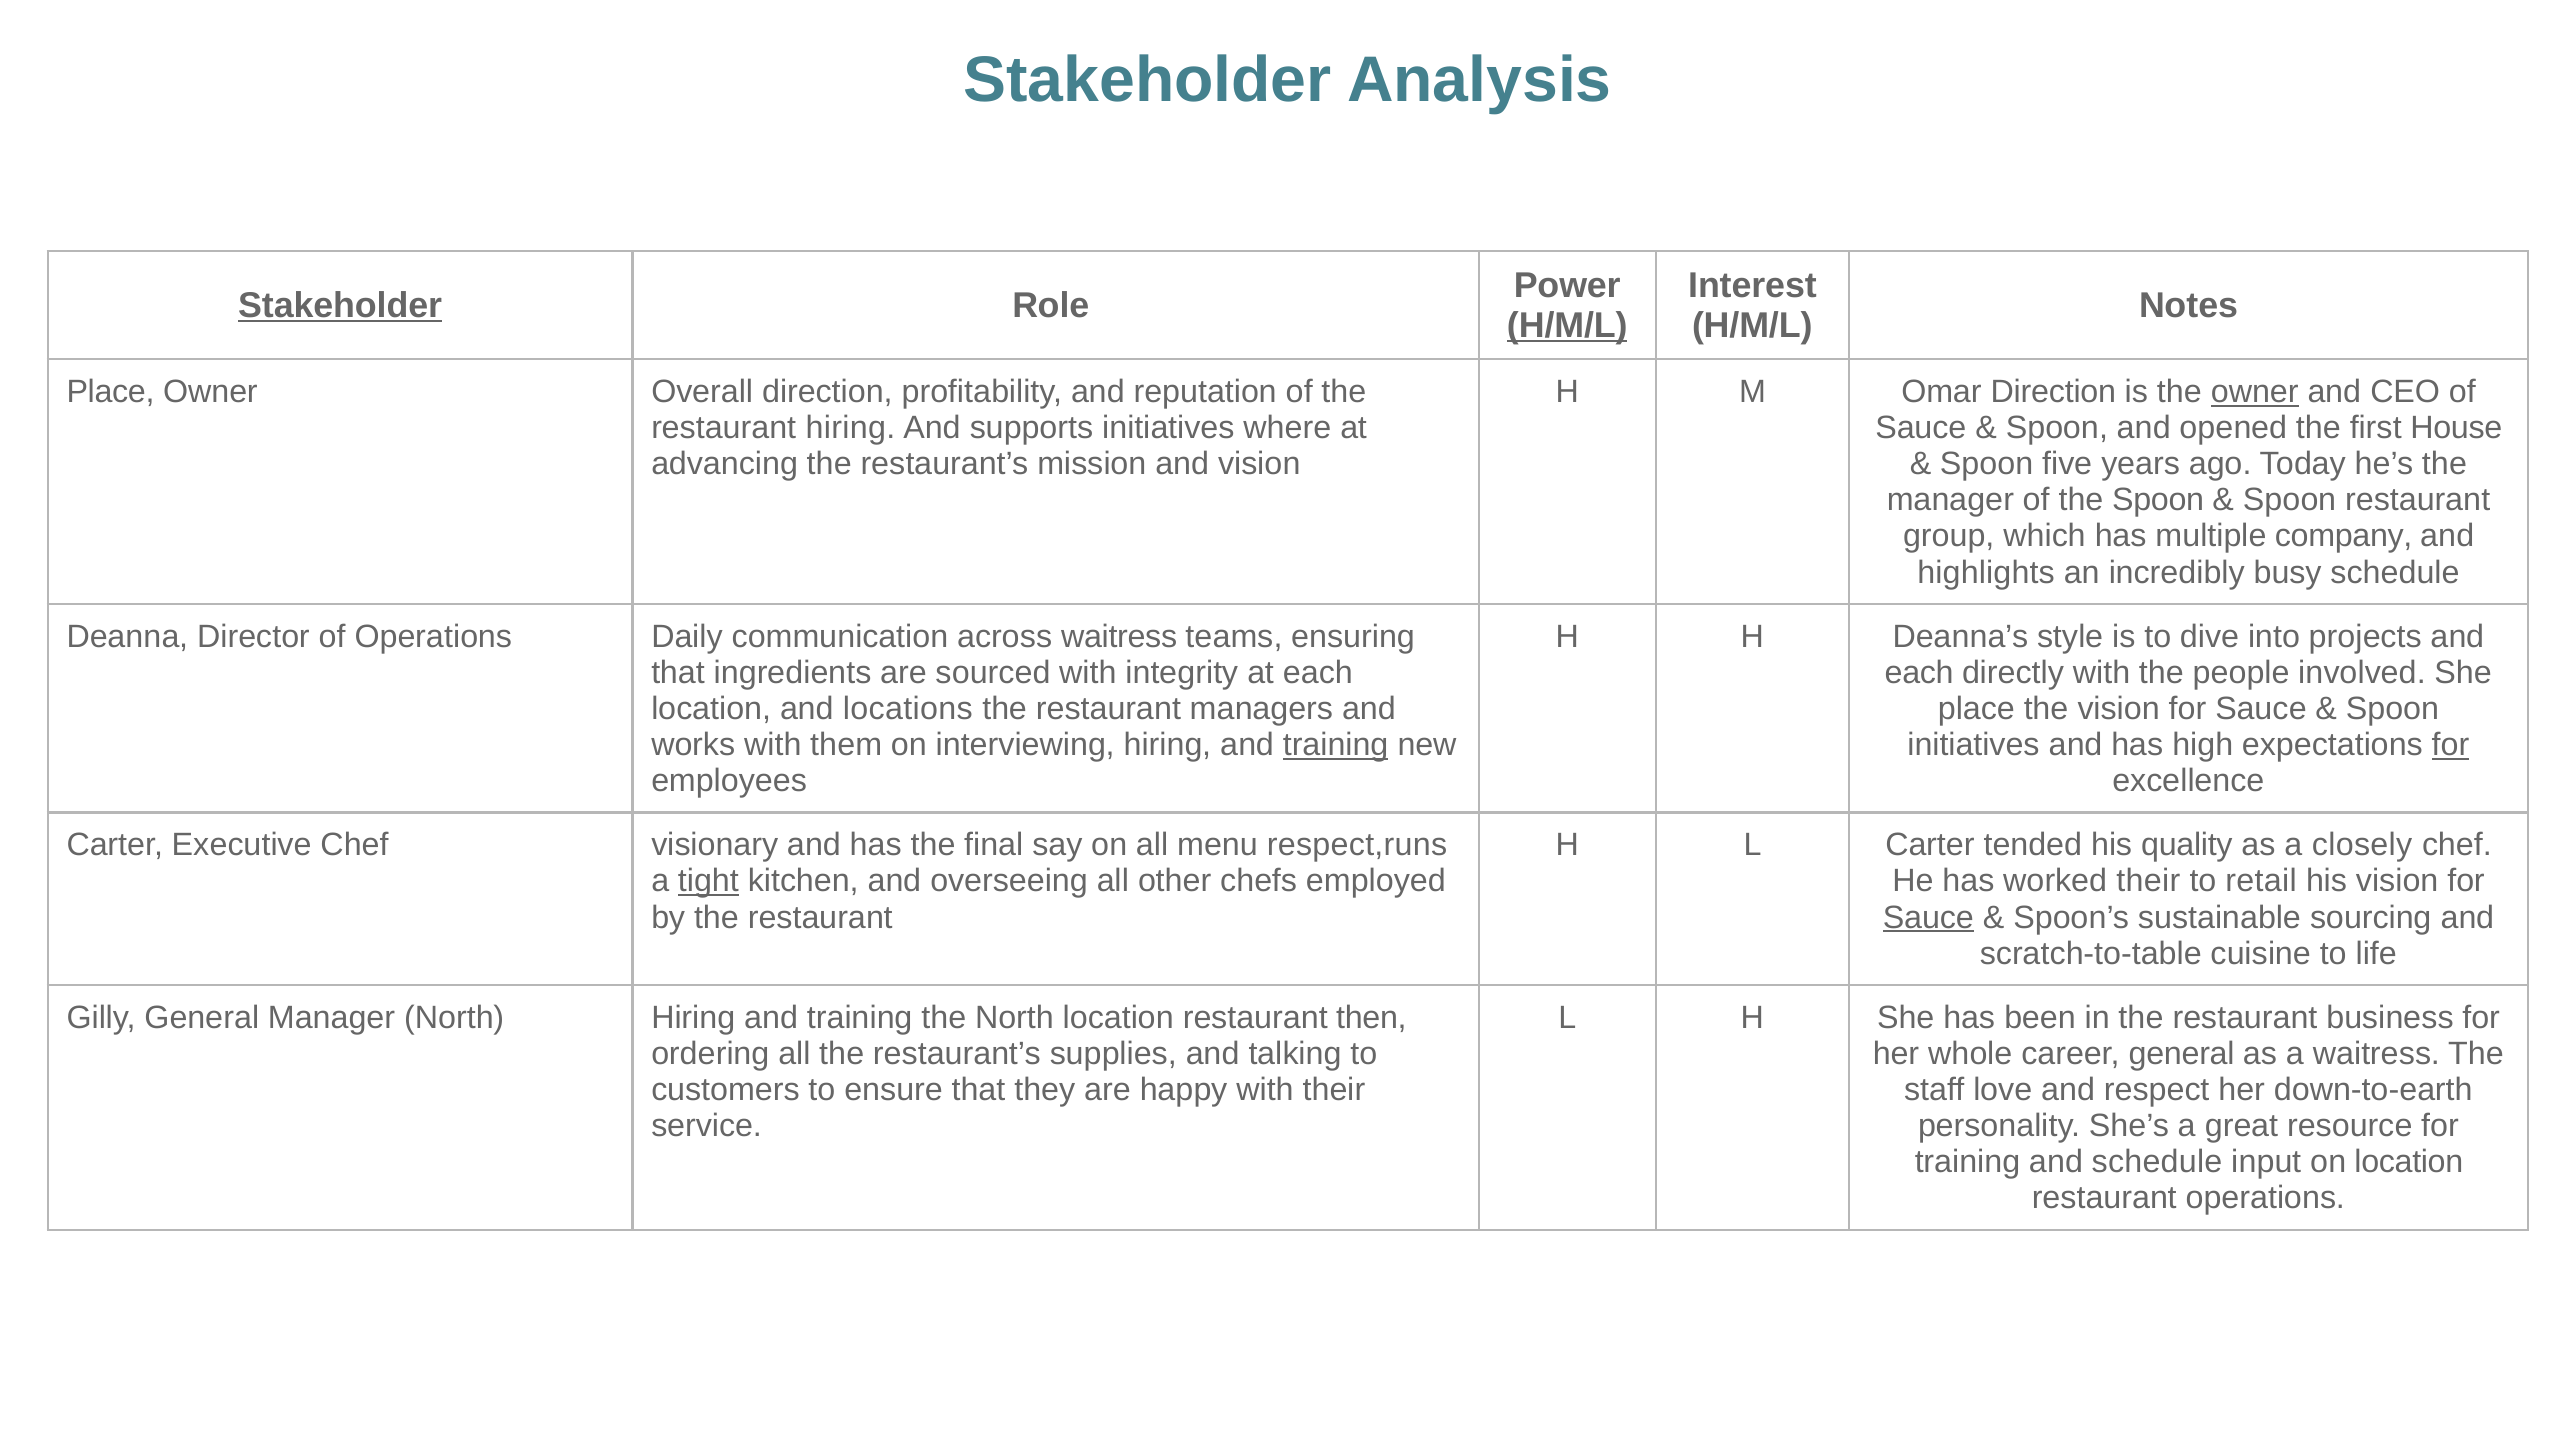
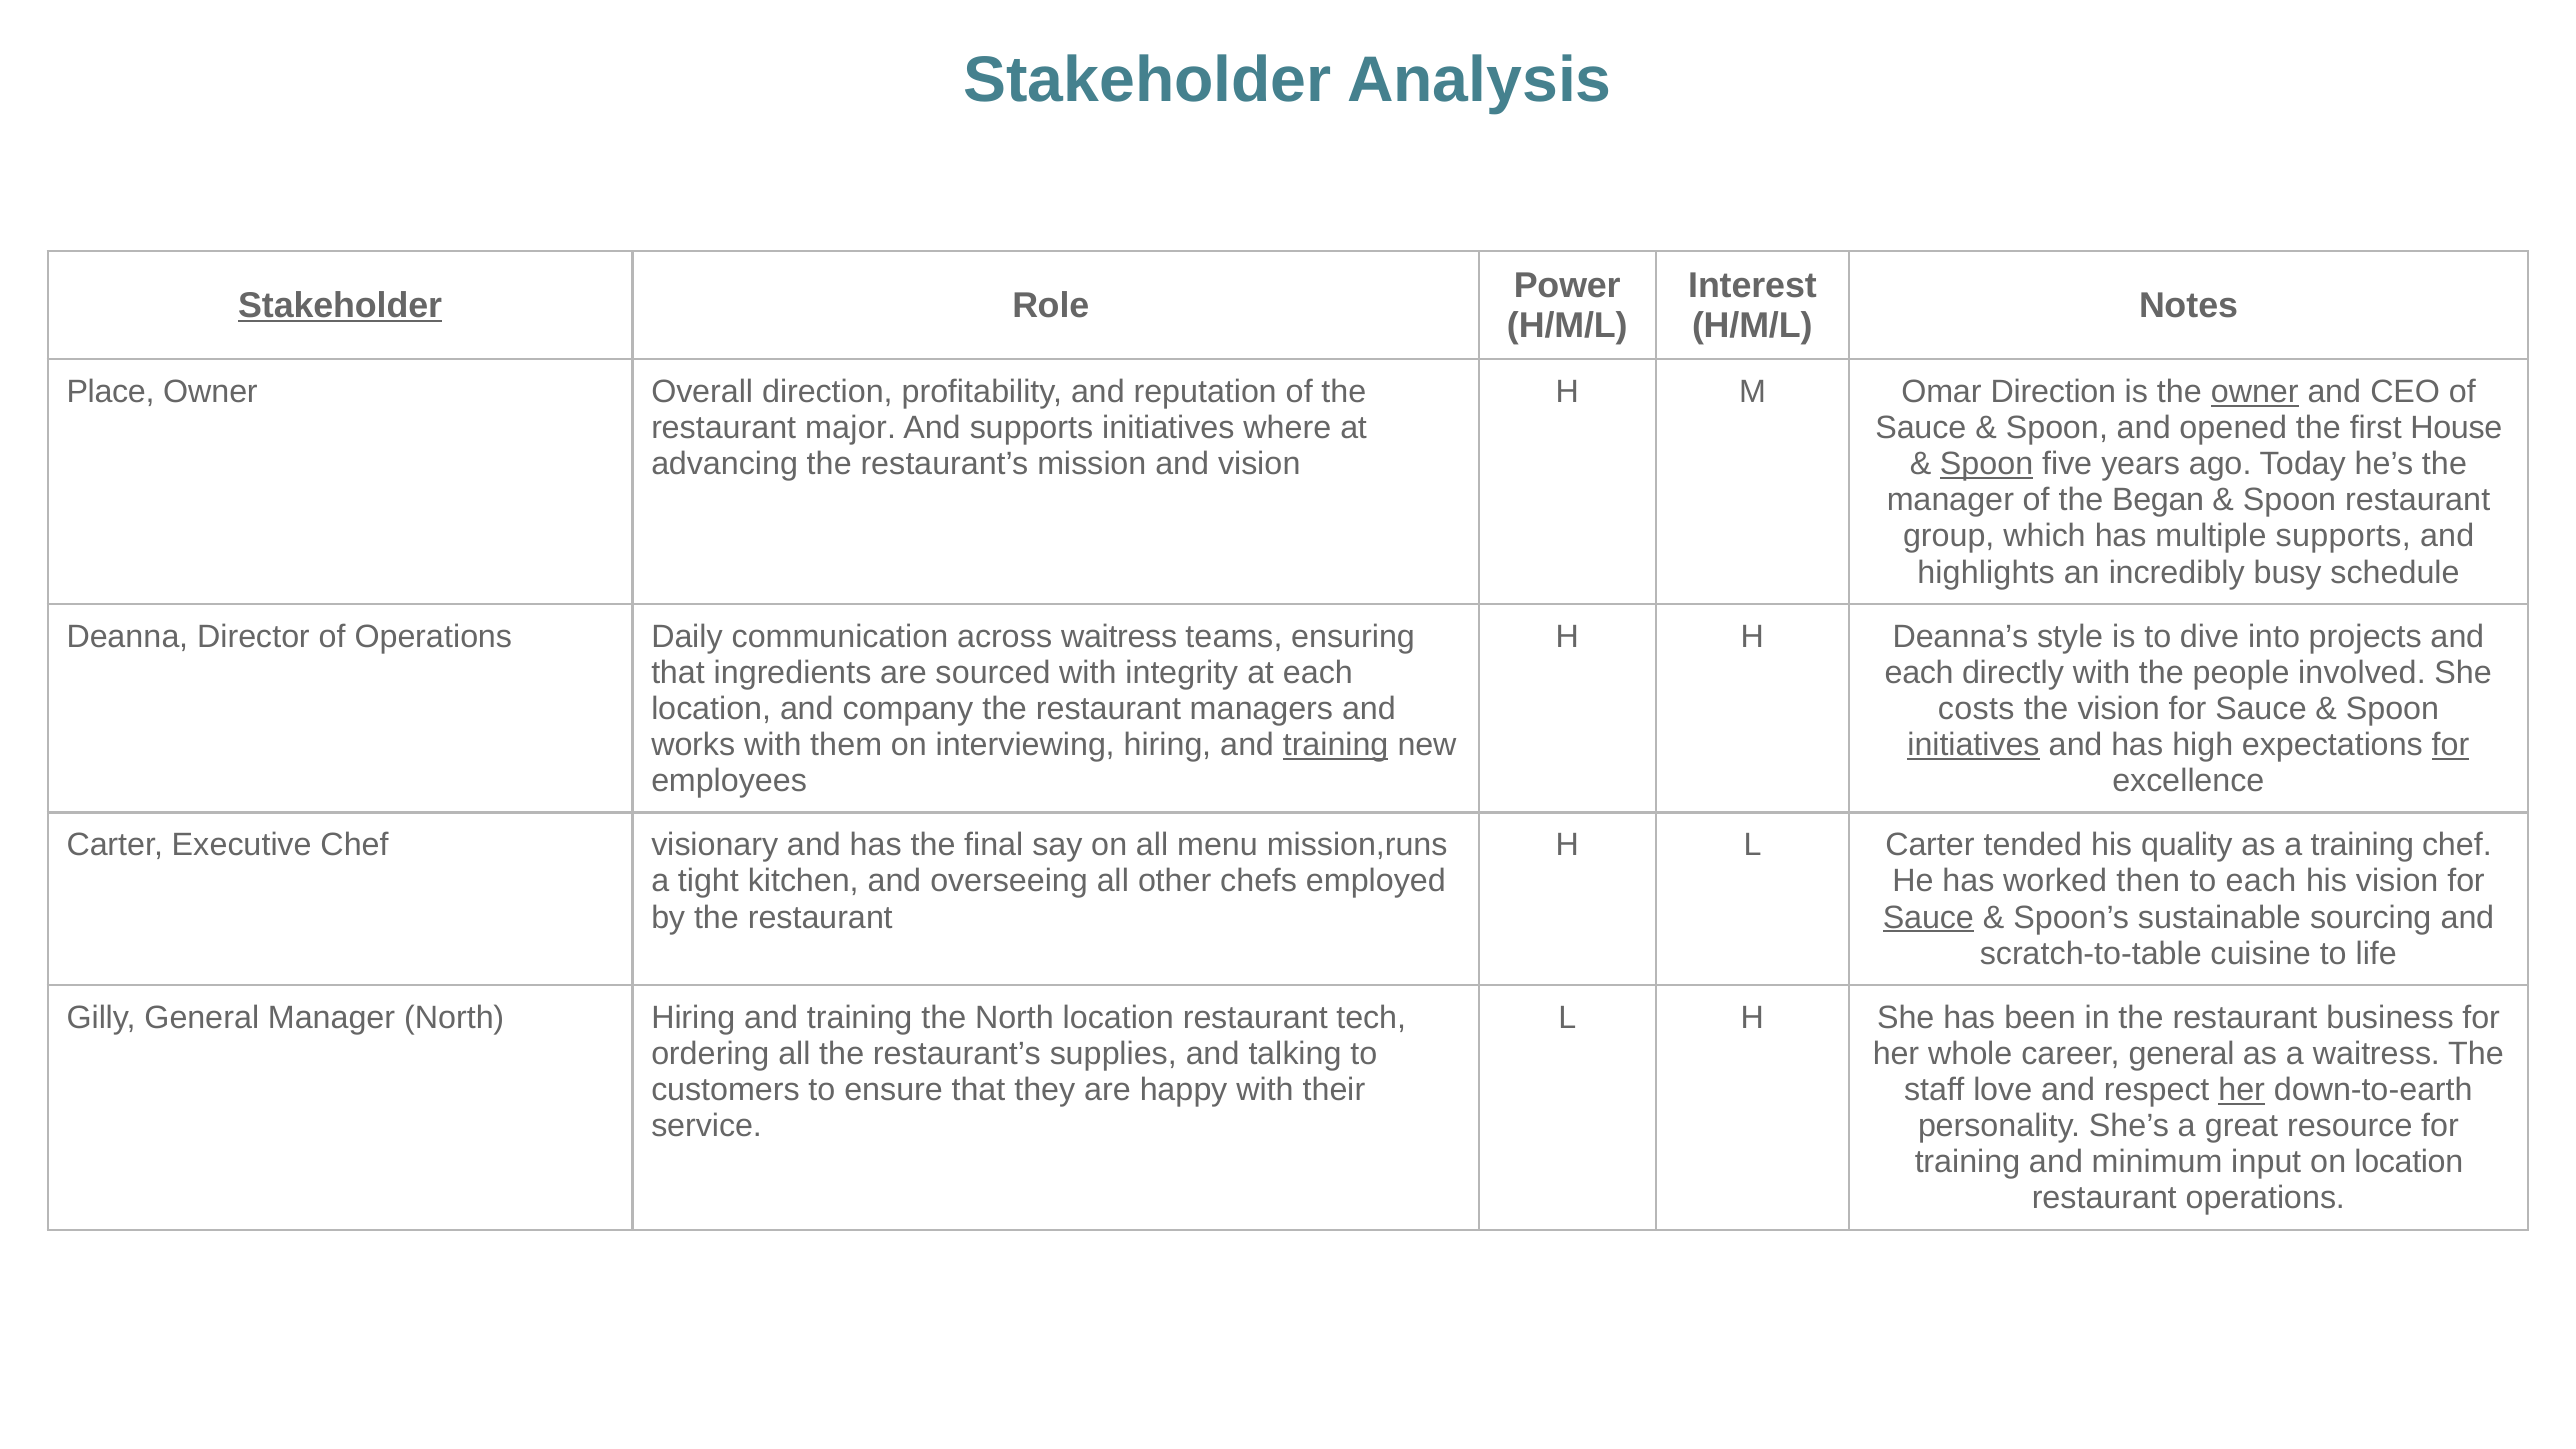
H/M/L at (1567, 326) underline: present -> none
restaurant hiring: hiring -> major
Spoon at (1987, 464) underline: none -> present
the Spoon: Spoon -> Began
multiple company: company -> supports
locations: locations -> company
place at (1976, 709): place -> costs
initiatives at (1974, 745) underline: none -> present
respect,runs: respect,runs -> mission,runs
a closely: closely -> training
tight underline: present -> none
worked their: their -> then
to retail: retail -> each
then: then -> tech
her at (2242, 1090) underline: none -> present
and schedule: schedule -> minimum
